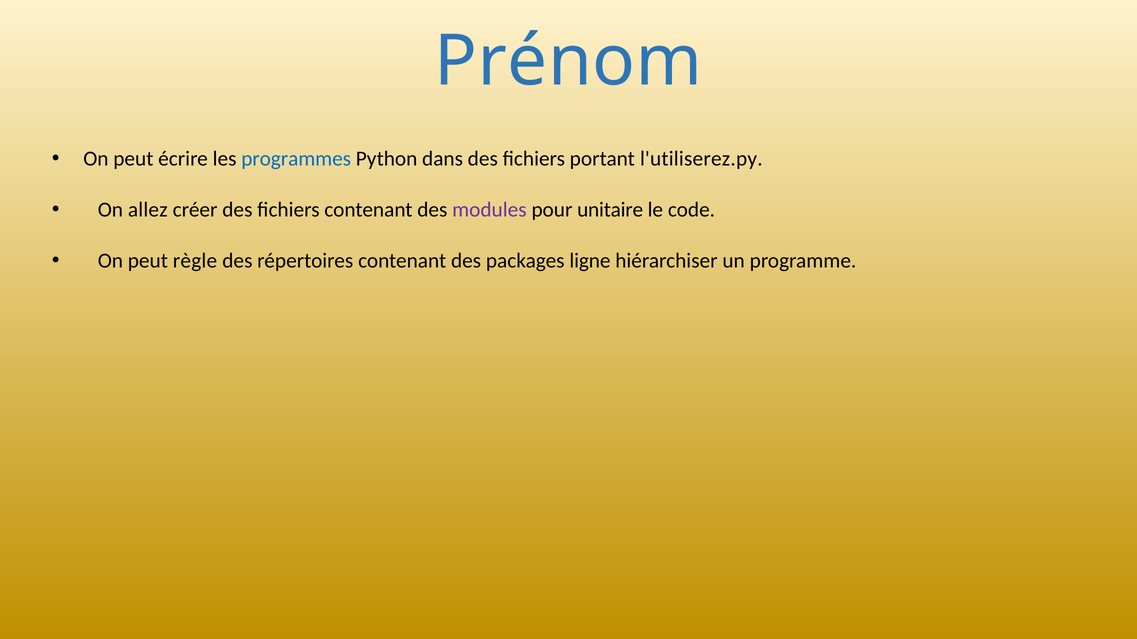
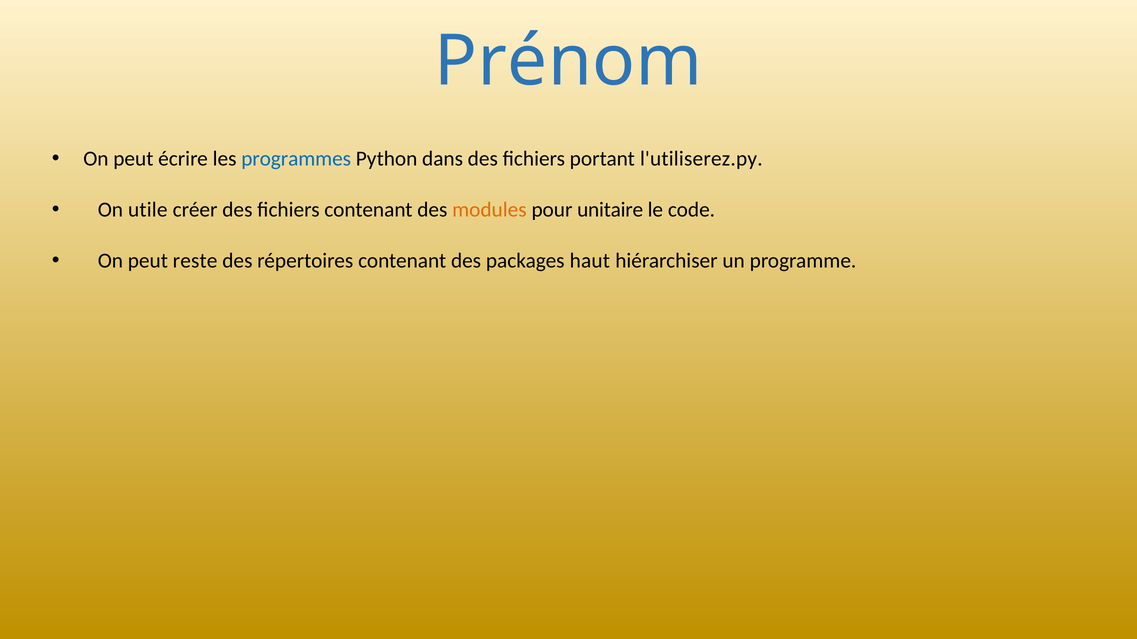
allez: allez -> utile
modules colour: purple -> orange
règle: règle -> reste
ligne: ligne -> haut
